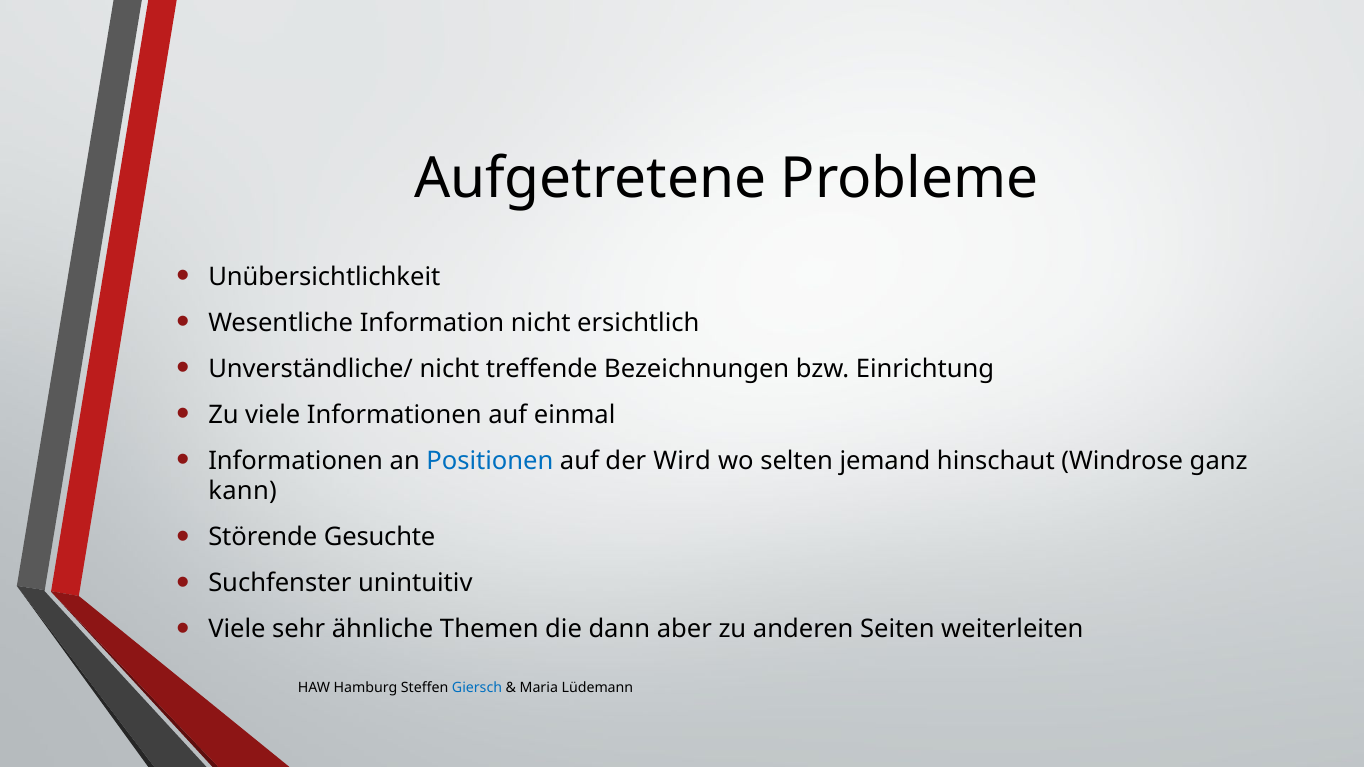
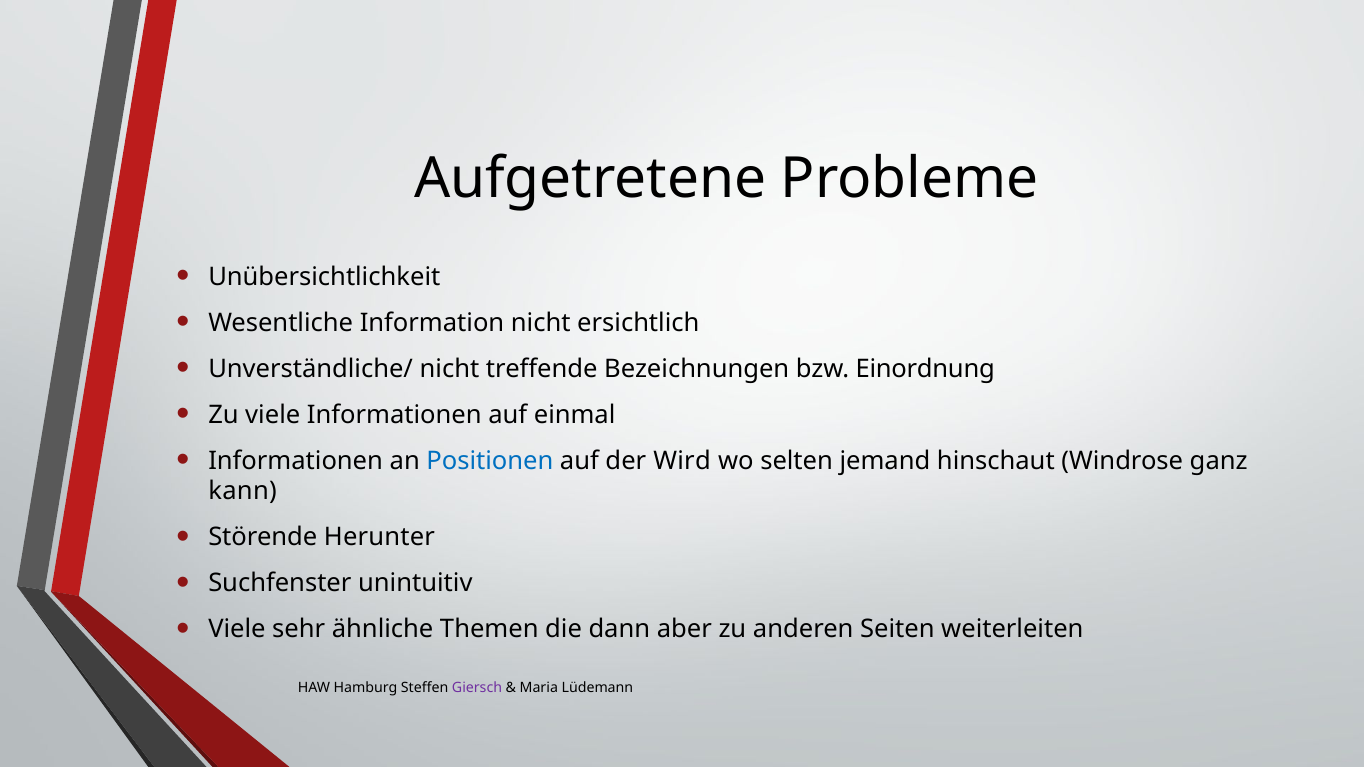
Einrichtung: Einrichtung -> Einordnung
Gesuchte: Gesuchte -> Herunter
Giersch colour: blue -> purple
